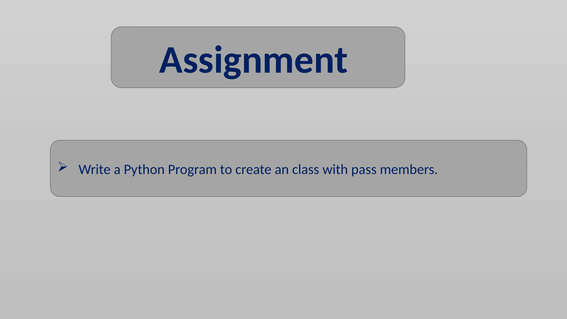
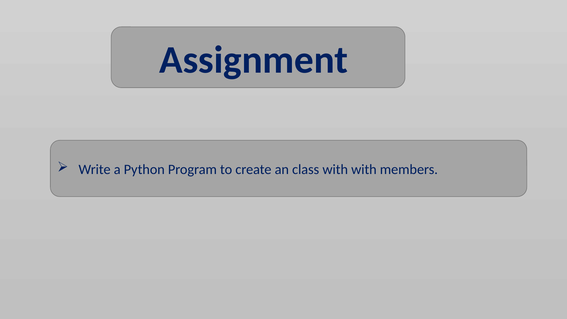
with pass: pass -> with
